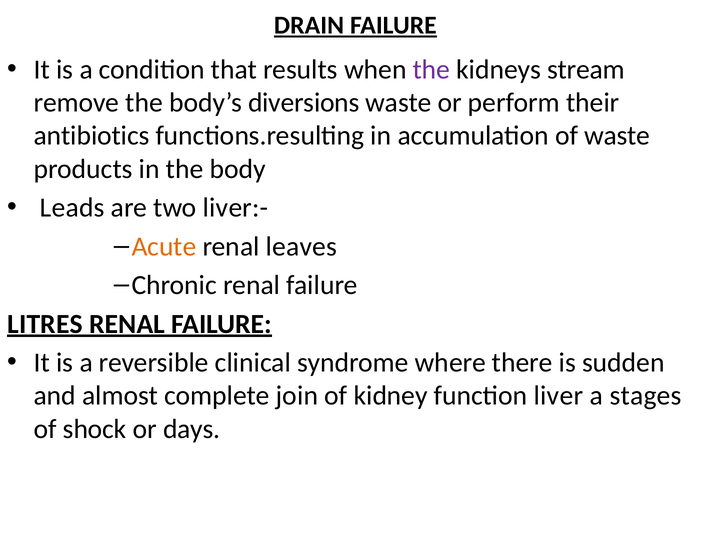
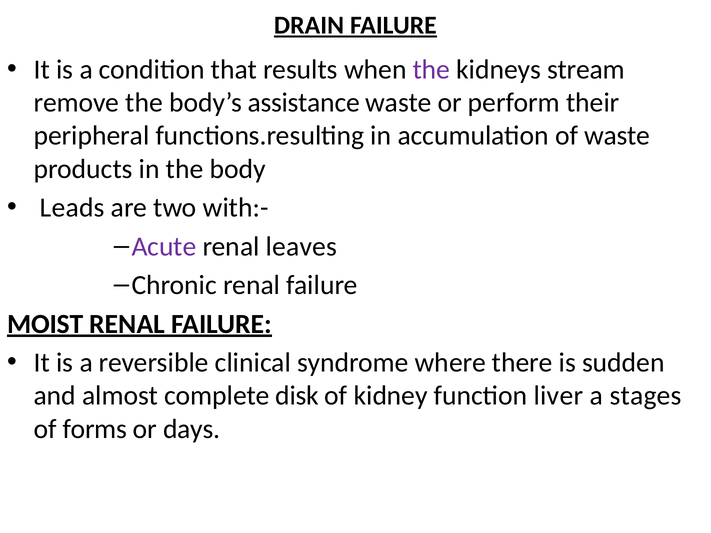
diversions: diversions -> assistance
antibiotics: antibiotics -> peripheral
liver:-: liver:- -> with:-
Acute colour: orange -> purple
LITRES: LITRES -> MOIST
join: join -> disk
shock: shock -> forms
